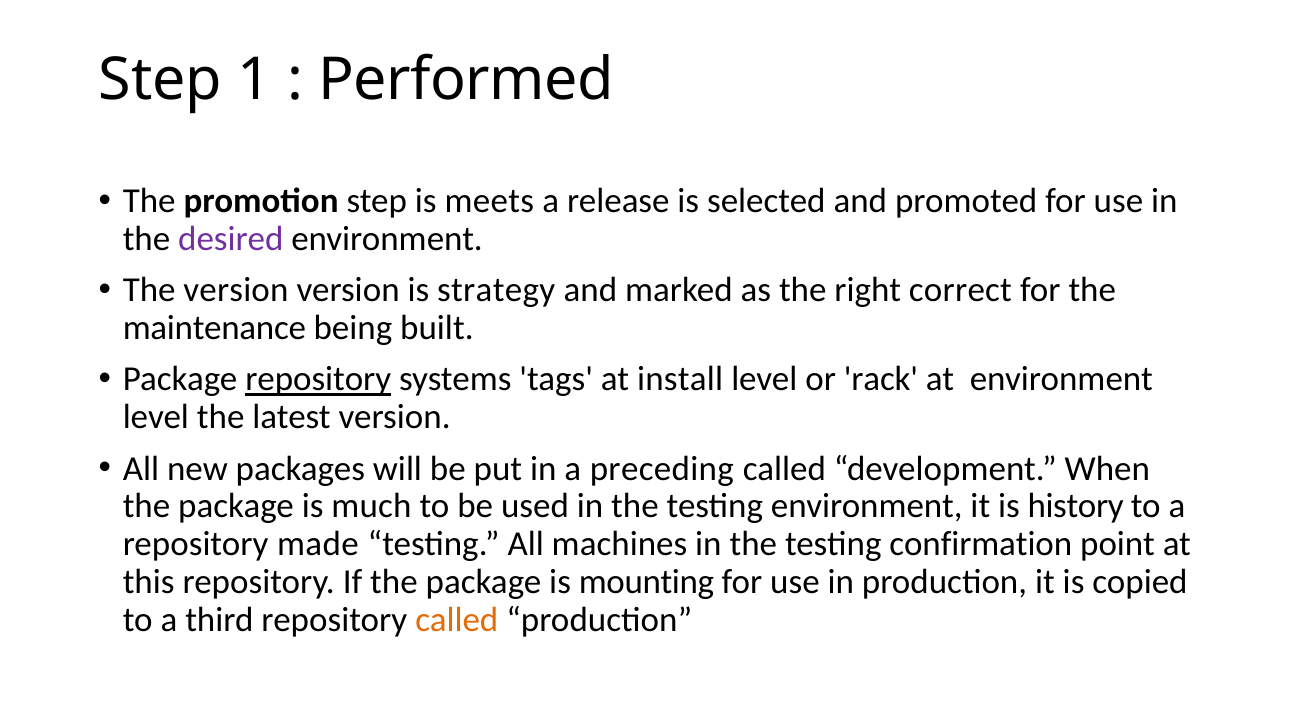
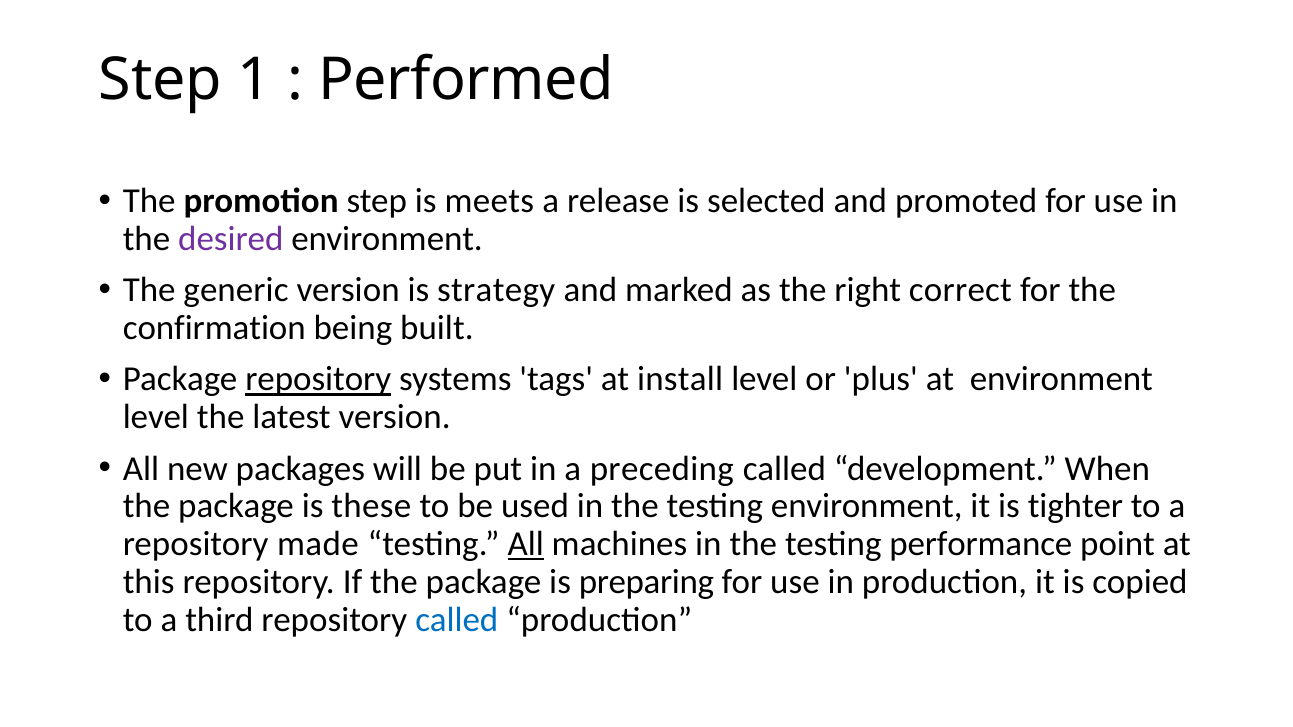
The version: version -> generic
maintenance: maintenance -> confirmation
rack: rack -> plus
much: much -> these
history: history -> tighter
All at (526, 544) underline: none -> present
confirmation: confirmation -> performance
mounting: mounting -> preparing
called at (457, 620) colour: orange -> blue
